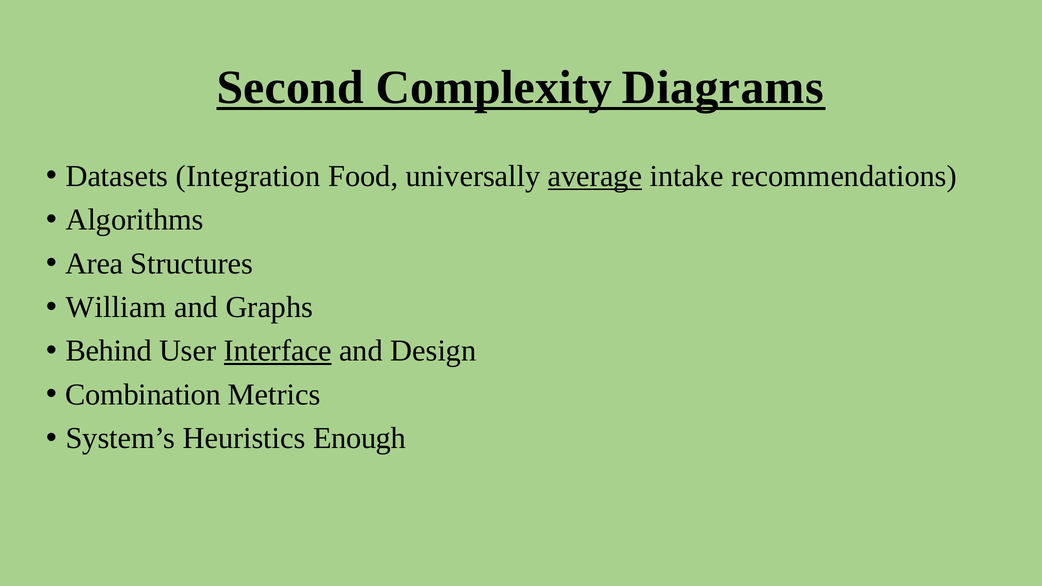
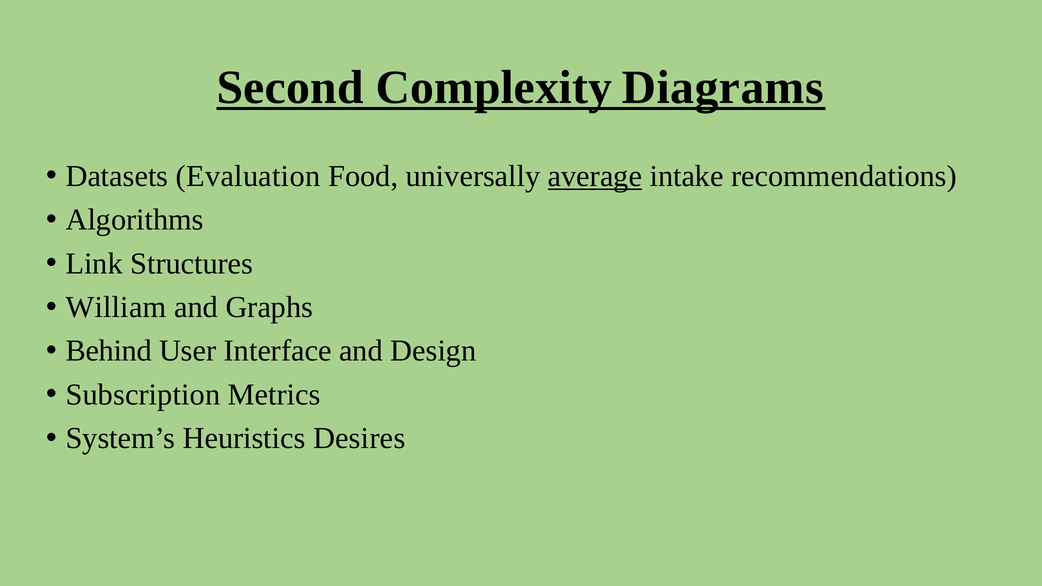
Integration: Integration -> Evaluation
Area: Area -> Link
Interface underline: present -> none
Combination: Combination -> Subscription
Enough: Enough -> Desires
